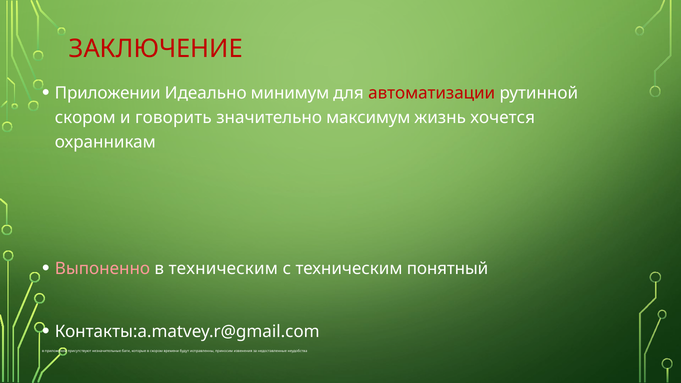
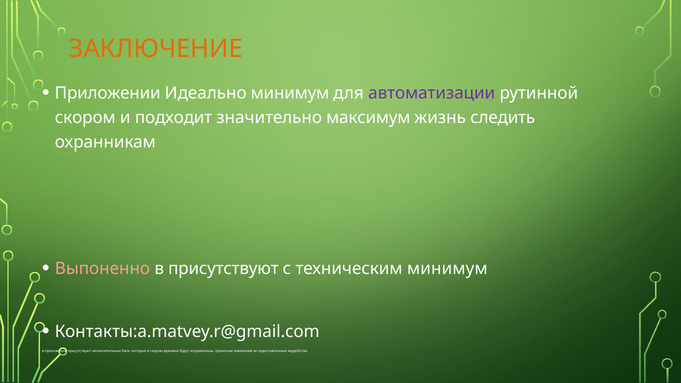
ЗАКЛЮЧЕНИЕ colour: red -> orange
автоматизации colour: red -> purple
говорить: говорить -> подходит
хочется: хочется -> следить
в техническим: техническим -> присутствуют
техническим понятный: понятный -> минимум
